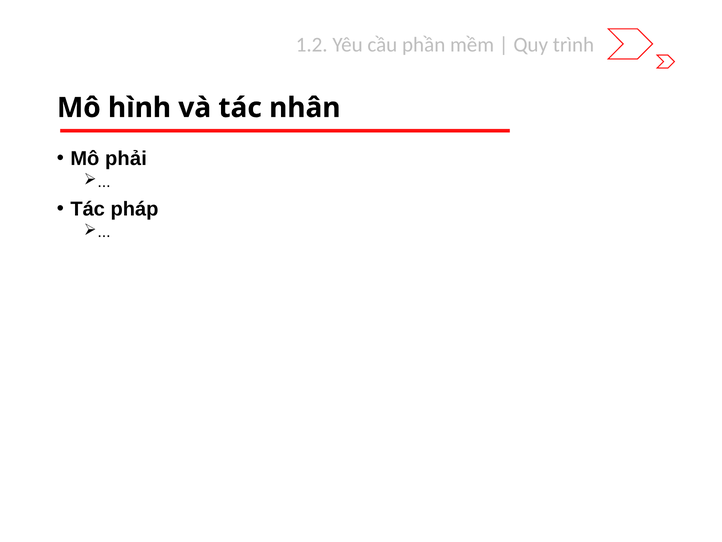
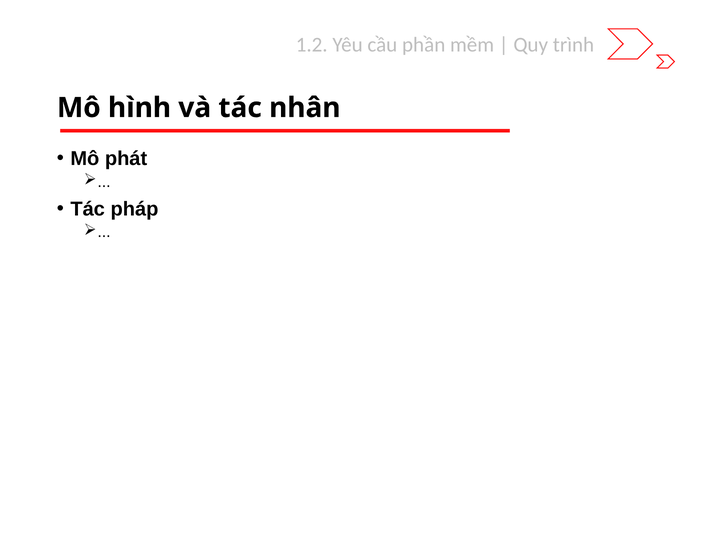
phải: phải -> phát
